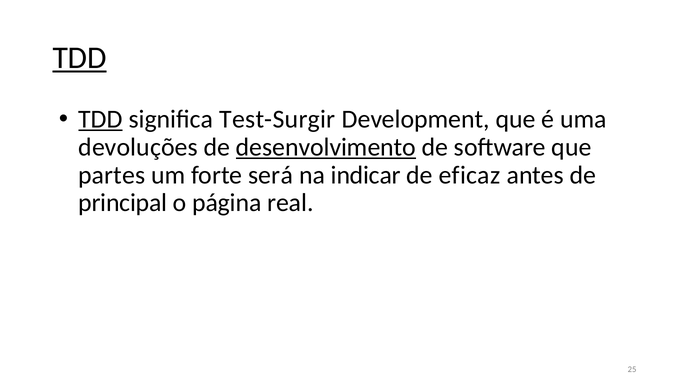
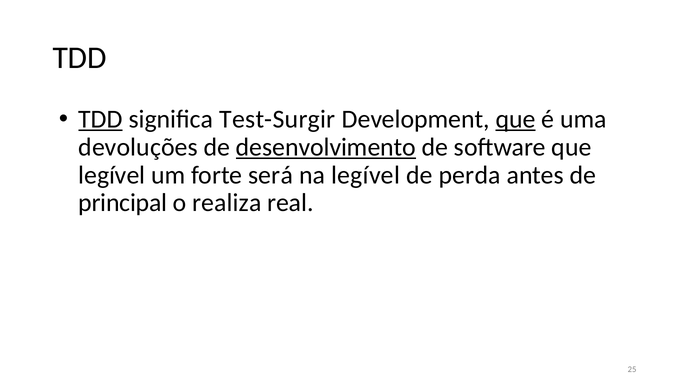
TDD at (80, 58) underline: present -> none
que at (516, 120) underline: none -> present
partes at (112, 175): partes -> legível
na indicar: indicar -> legível
eficaz: eficaz -> perda
página: página -> realiza
